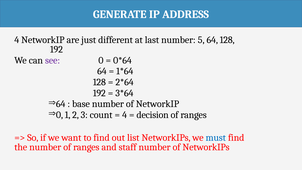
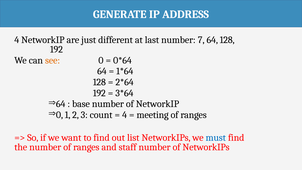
5: 5 -> 7
see colour: purple -> orange
decision: decision -> meeting
